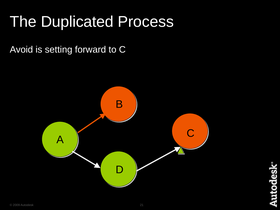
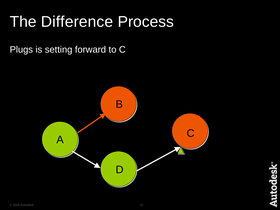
Duplicated: Duplicated -> Difference
Avoid: Avoid -> Plugs
